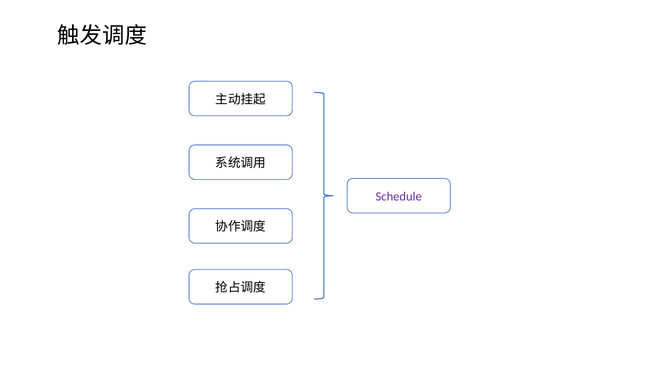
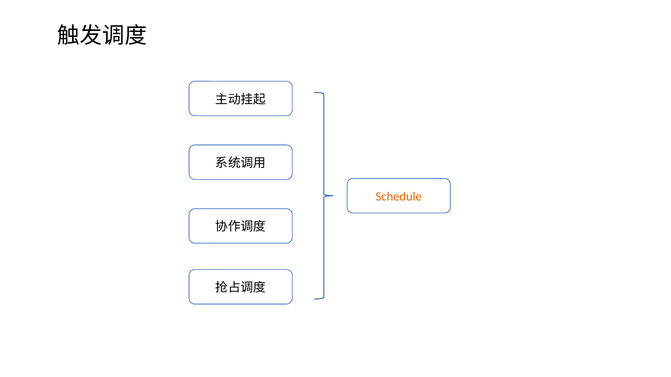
Schedule colour: purple -> orange
